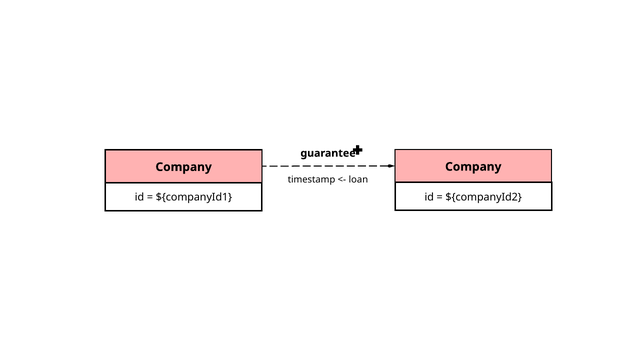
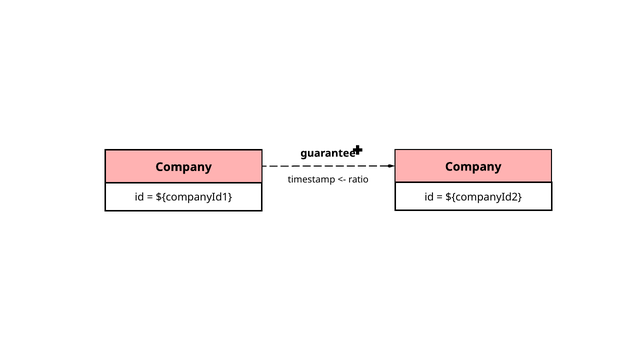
loan: loan -> ratio
